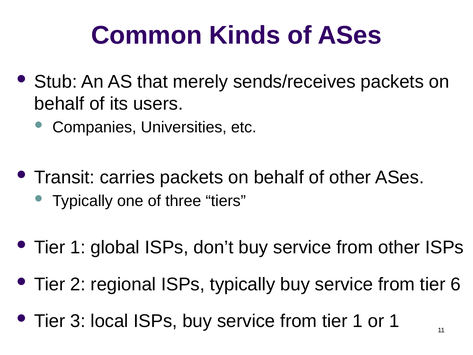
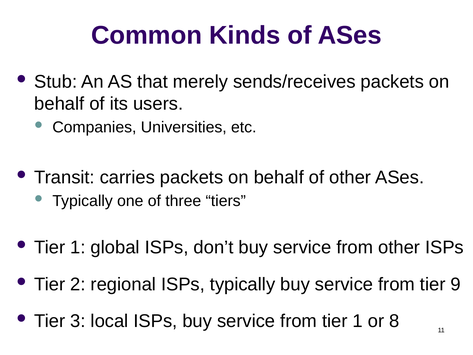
6: 6 -> 9
or 1: 1 -> 8
